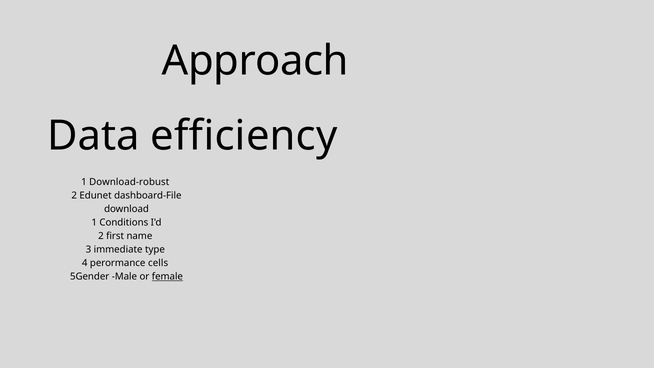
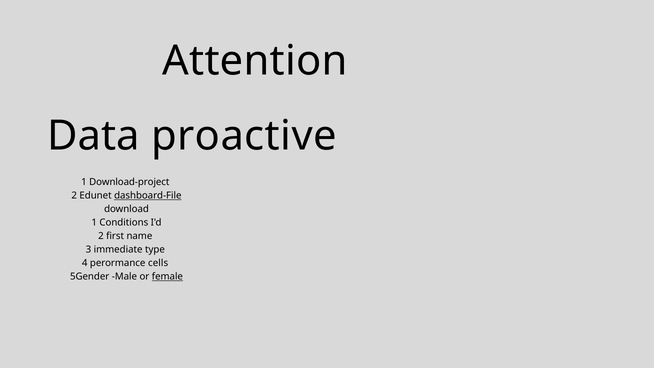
Approach: Approach -> Attention
efficiency: efficiency -> proactive
Download-robust: Download-robust -> Download-project
dashboard-File underline: none -> present
